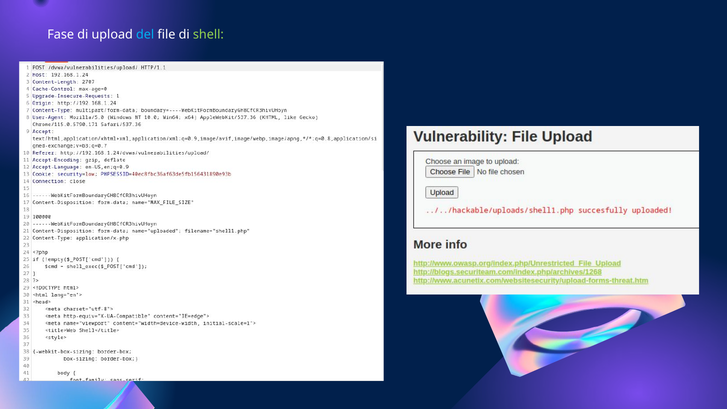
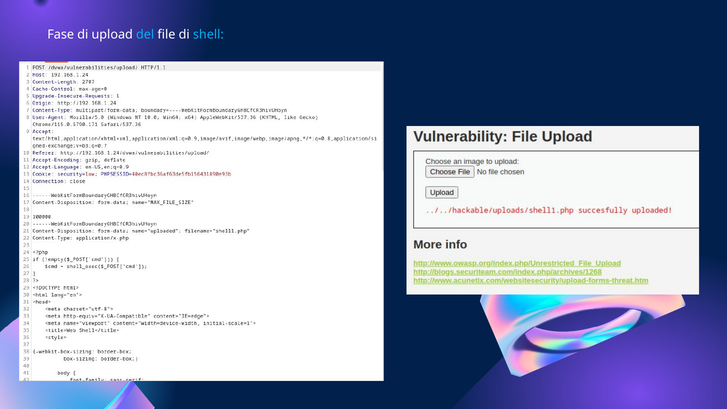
shell colour: light green -> light blue
